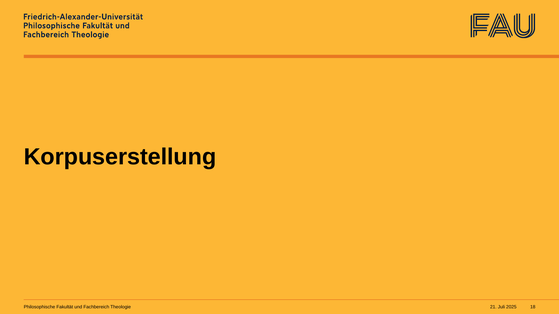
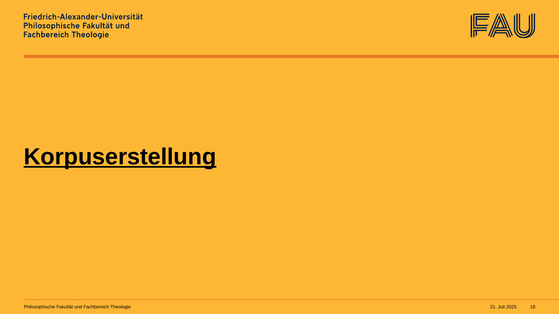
Korpuserstellung underline: none -> present
